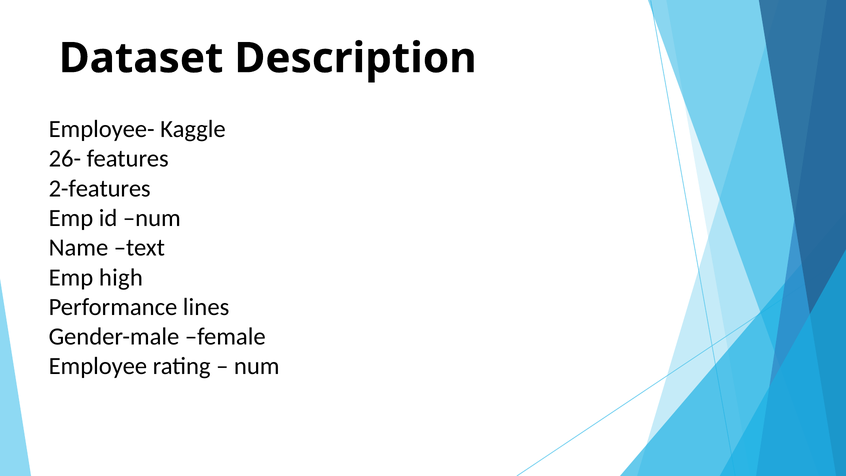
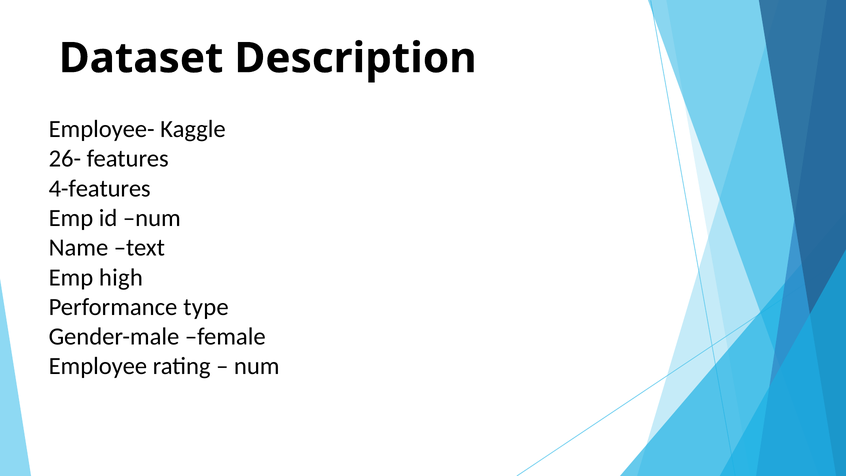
2-features: 2-features -> 4-features
lines: lines -> type
